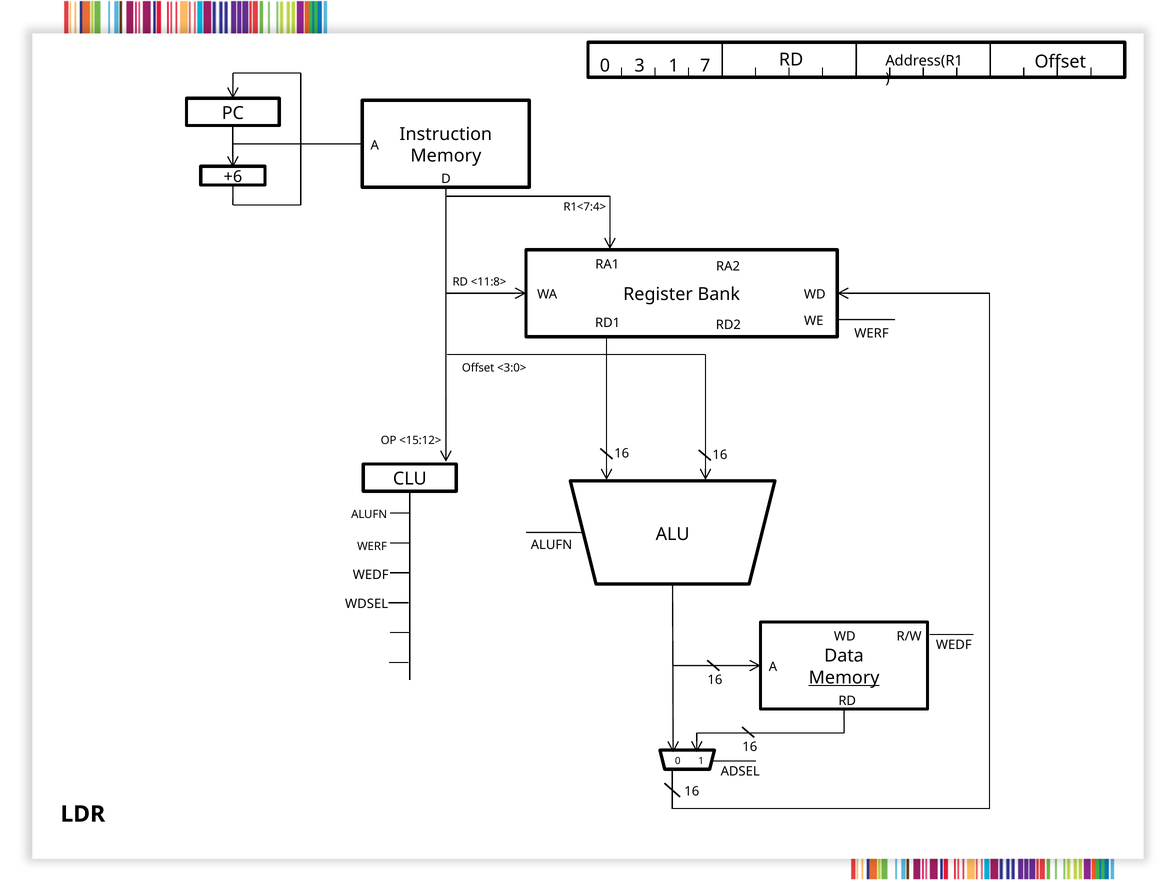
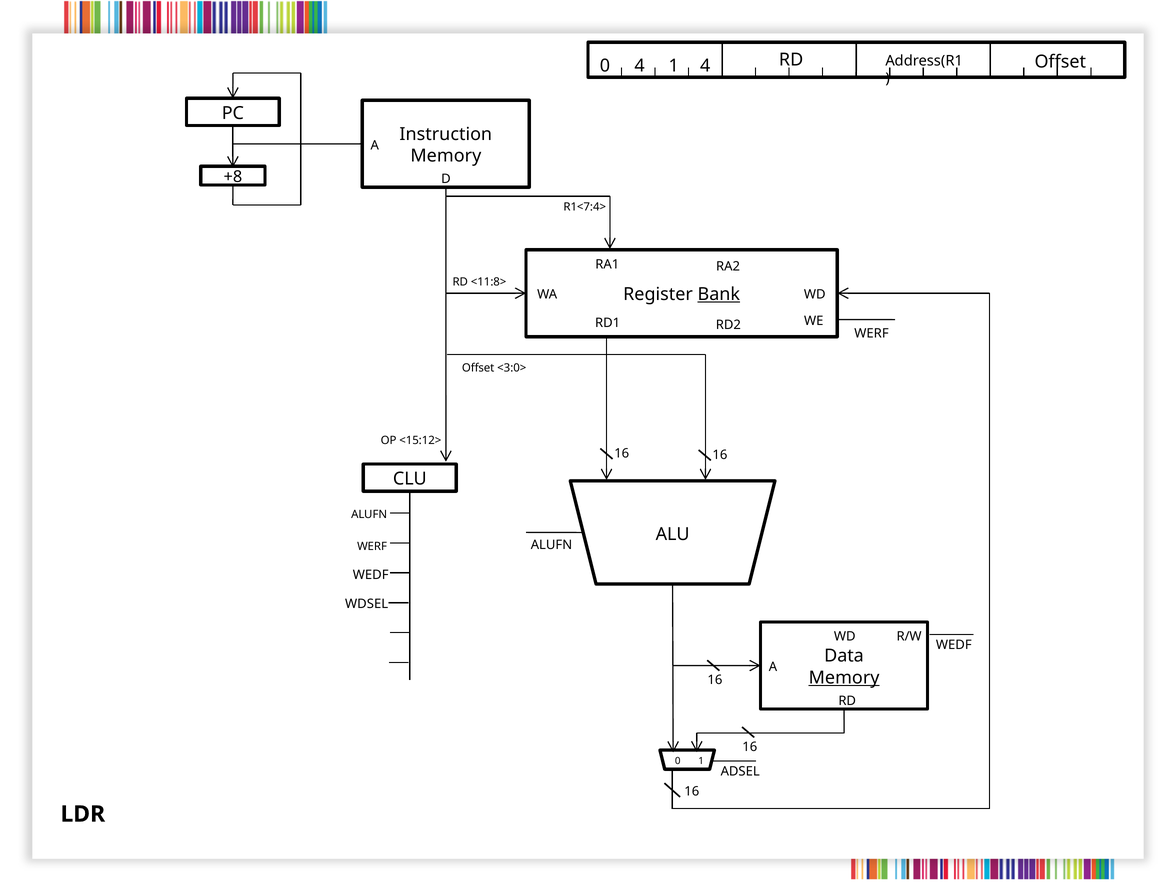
0 3: 3 -> 4
1 7: 7 -> 4
+6: +6 -> +8
Bank underline: none -> present
